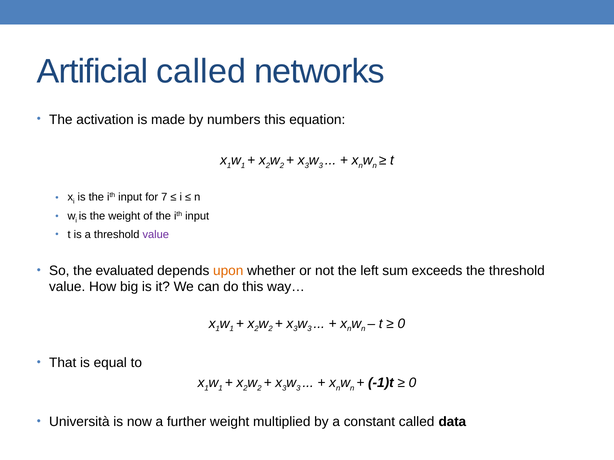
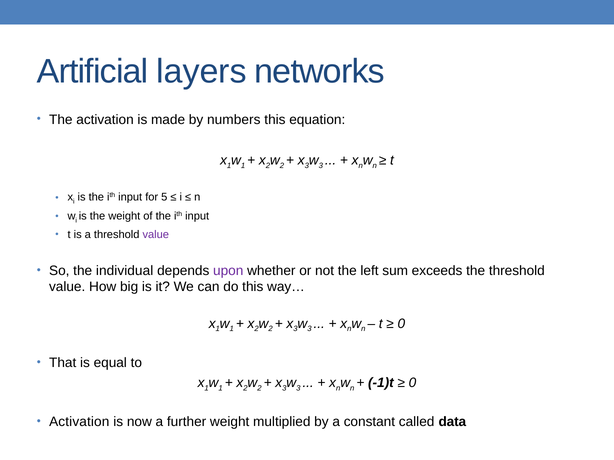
Artificial called: called -> layers
7: 7 -> 5
evaluated: evaluated -> individual
upon colour: orange -> purple
Università at (79, 422): Università -> Activation
